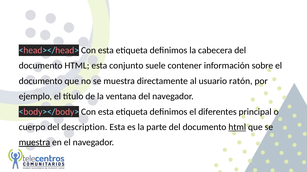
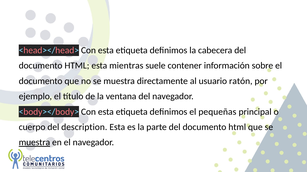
conjunto: conjunto -> mientras
diferentes: diferentes -> pequeñas
html at (237, 128) underline: present -> none
